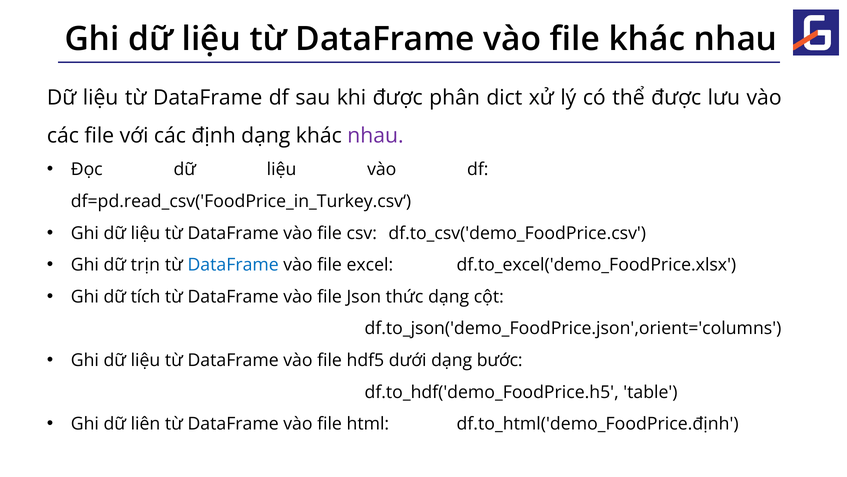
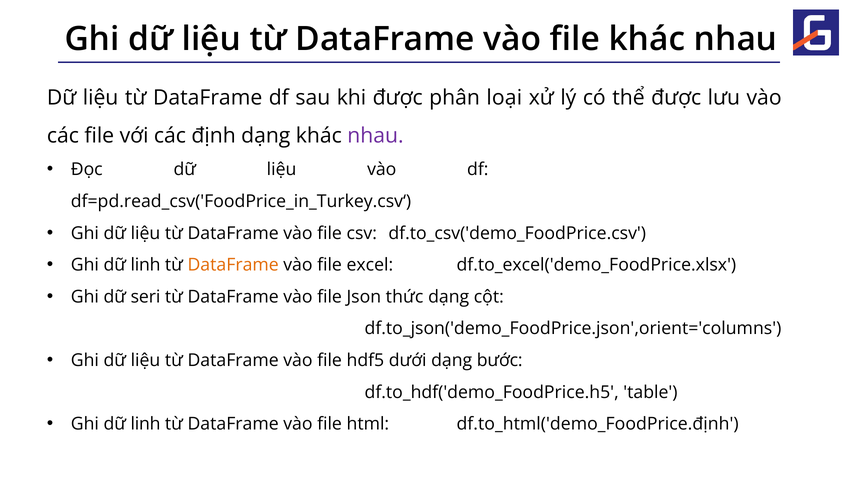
dict: dict -> loại
trịn at (145, 265): trịn -> linh
DataFrame at (233, 265) colour: blue -> orange
tích: tích -> seri
liên at (145, 424): liên -> linh
